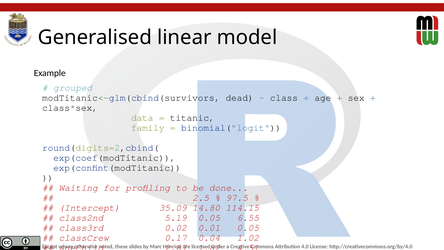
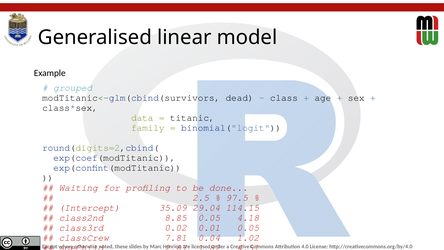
14.80: 14.80 -> 29.04
5.19: 5.19 -> 8.85
6.55: 6.55 -> 4.18
0.17: 0.17 -> 7.81
